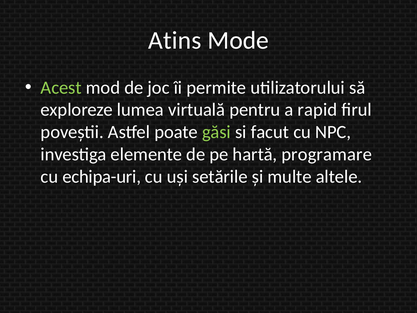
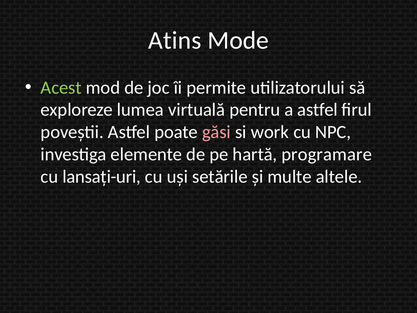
a rapid: rapid -> astfel
găsi colour: light green -> pink
facut: facut -> work
echipa-uri: echipa-uri -> lansați-uri
